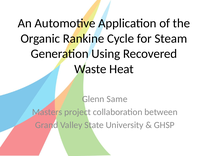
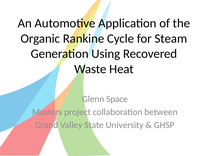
Same: Same -> Space
